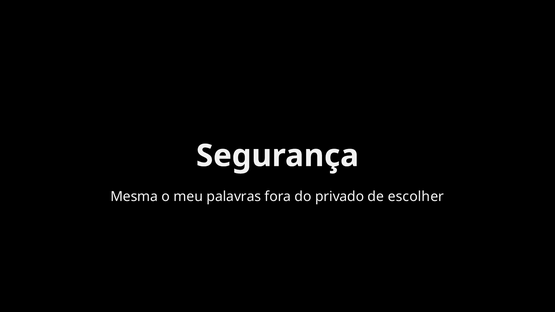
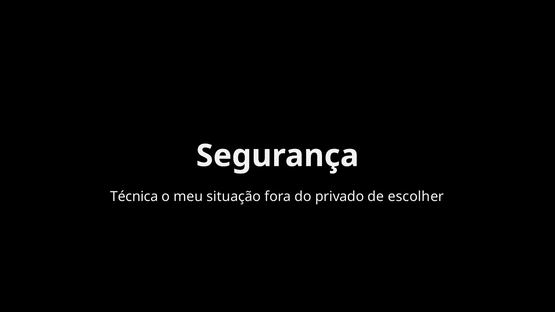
Mesma: Mesma -> Técnica
palavras: palavras -> situação
